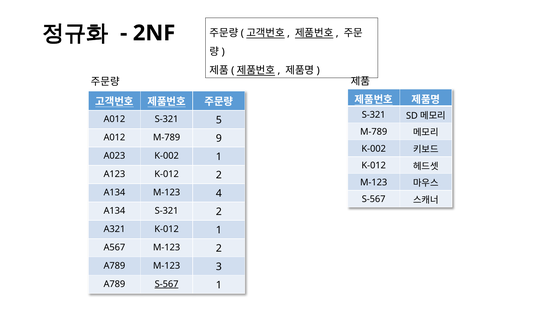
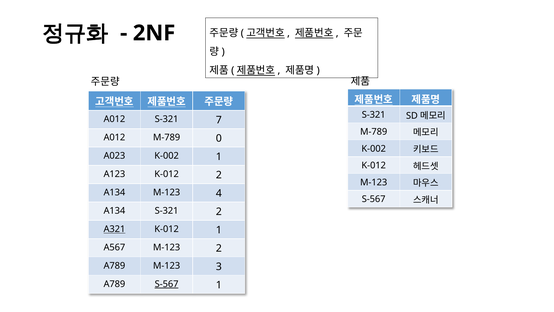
5: 5 -> 7
9: 9 -> 0
A321 underline: none -> present
